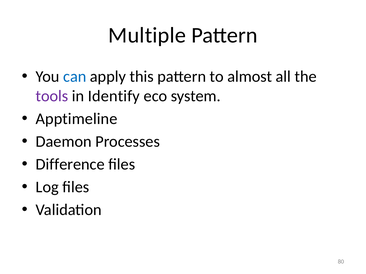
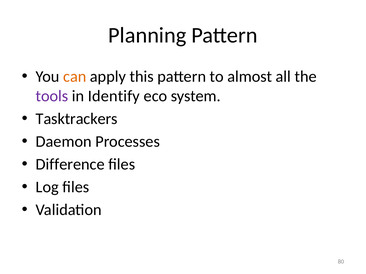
Multiple: Multiple -> Planning
can colour: blue -> orange
Apptimeline: Apptimeline -> Tasktrackers
